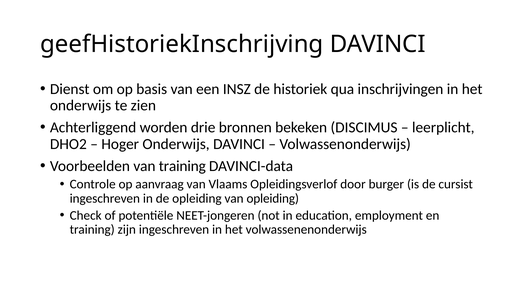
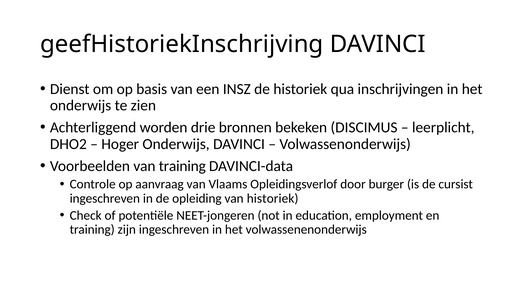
van opleiding: opleiding -> historiek
